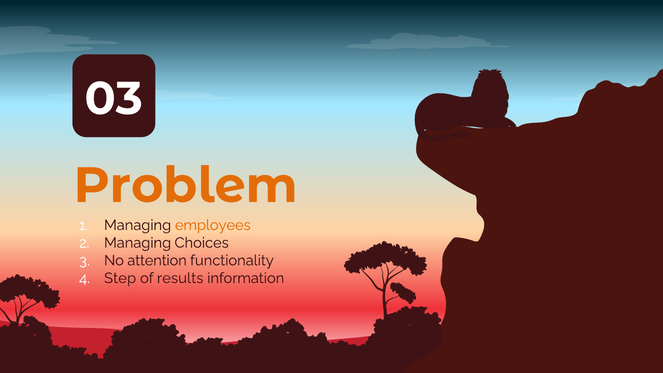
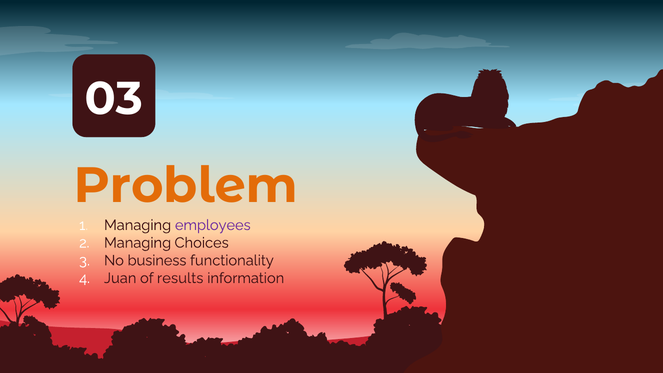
employees colour: orange -> purple
attention: attention -> business
Step: Step -> Juan
